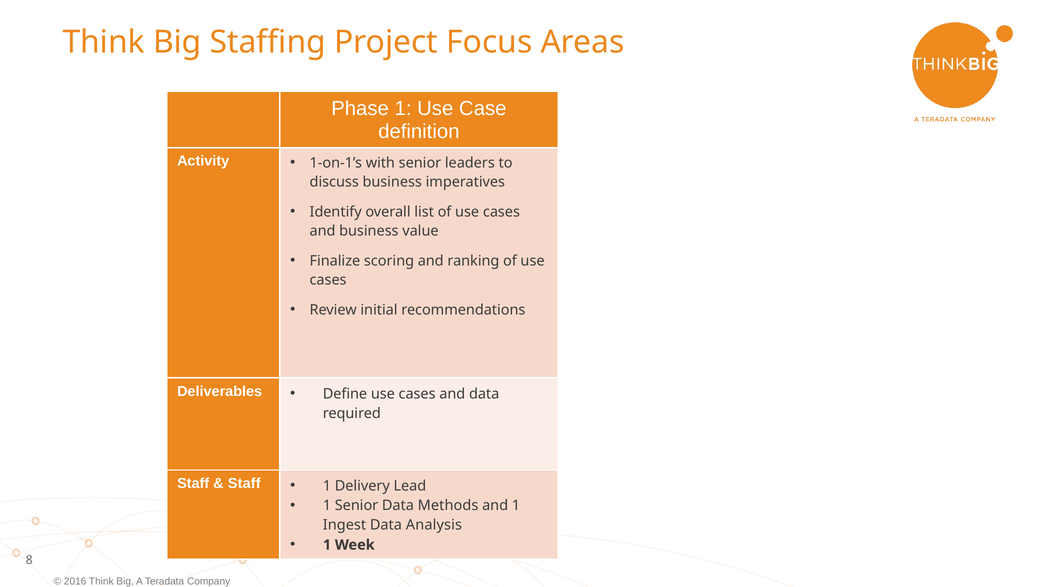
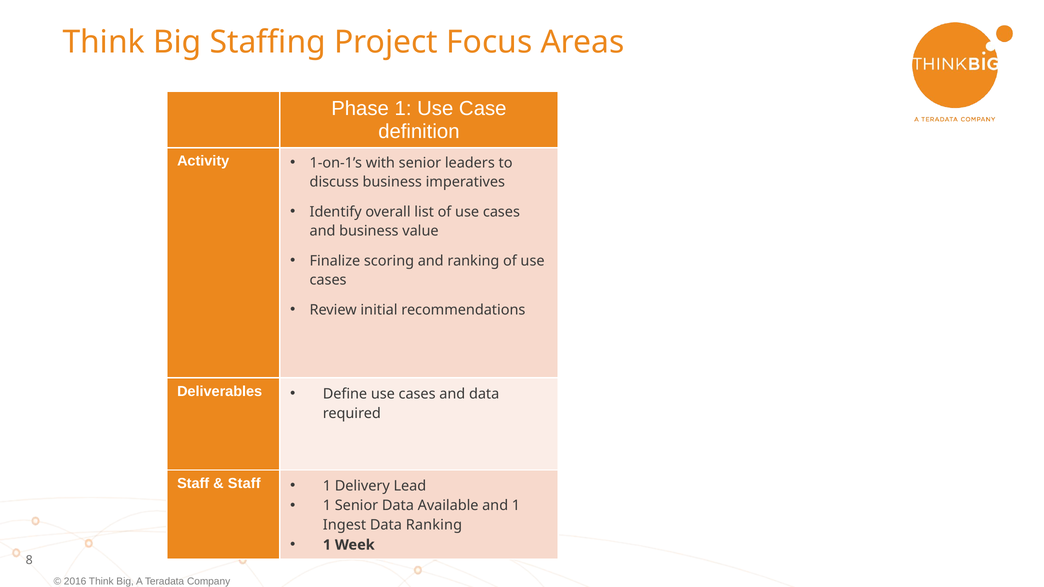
Methods: Methods -> Available
Data Analysis: Analysis -> Ranking
